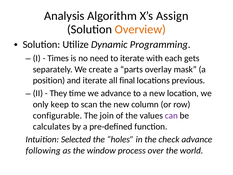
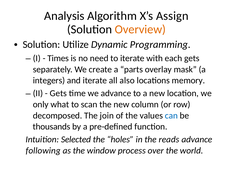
position: position -> integers
final: final -> also
previous: previous -> memory
They at (58, 93): They -> Gets
keep: keep -> what
configurable: configurable -> decomposed
can colour: purple -> blue
calculates: calculates -> thousands
check: check -> reads
